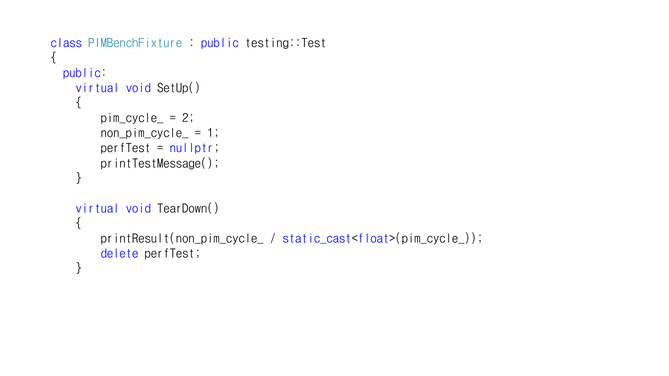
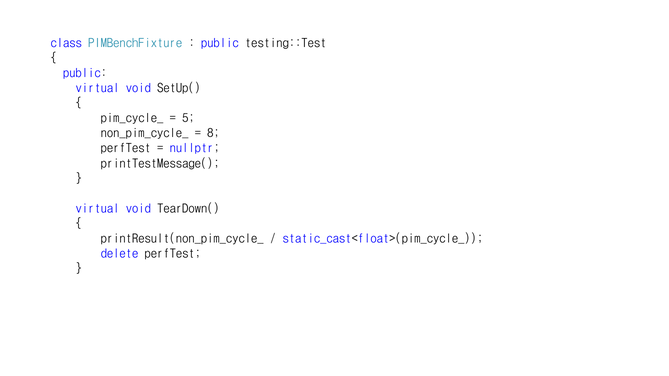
2: 2 -> 5
1: 1 -> 8
